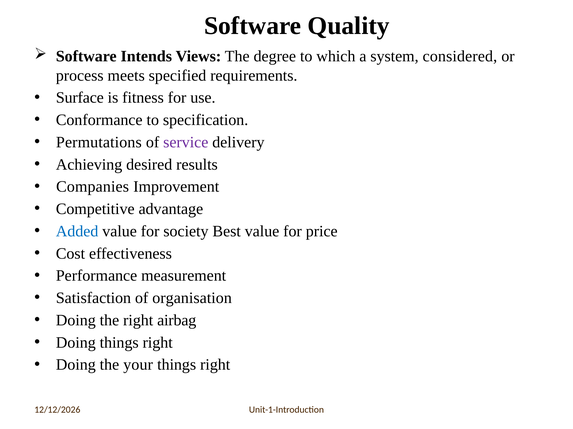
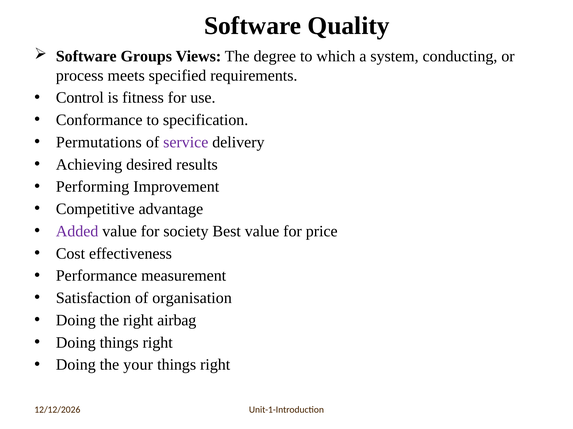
Intends: Intends -> Groups
considered: considered -> conducting
Surface: Surface -> Control
Companies: Companies -> Performing
Added colour: blue -> purple
